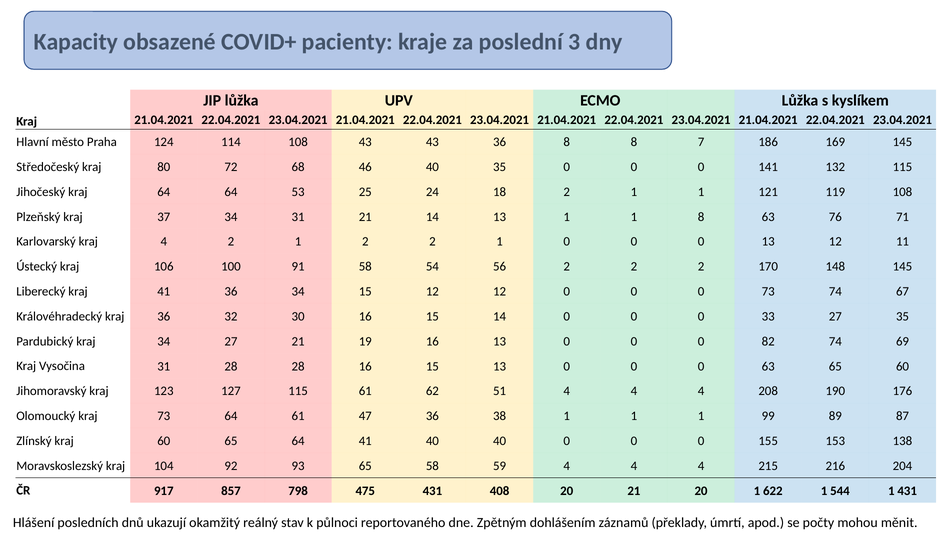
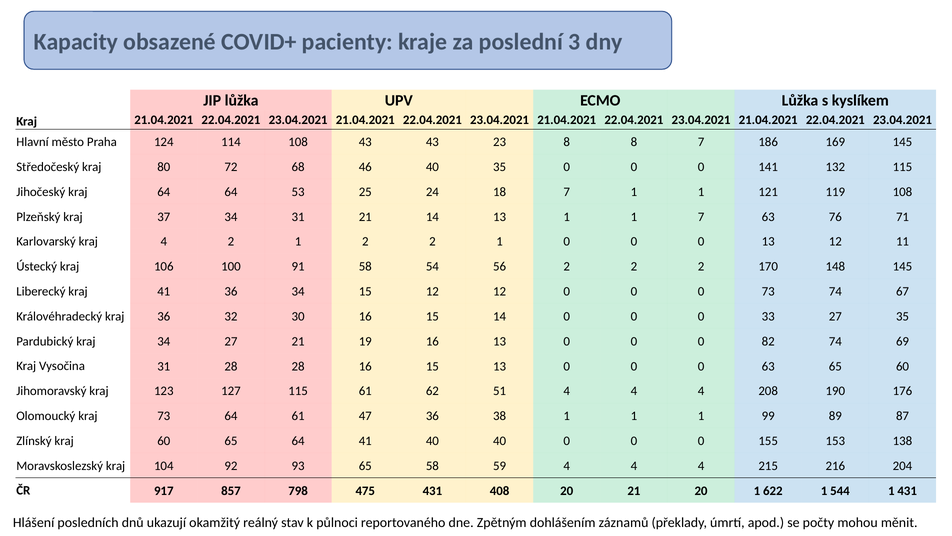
43 36: 36 -> 23
18 2: 2 -> 7
1 8: 8 -> 7
